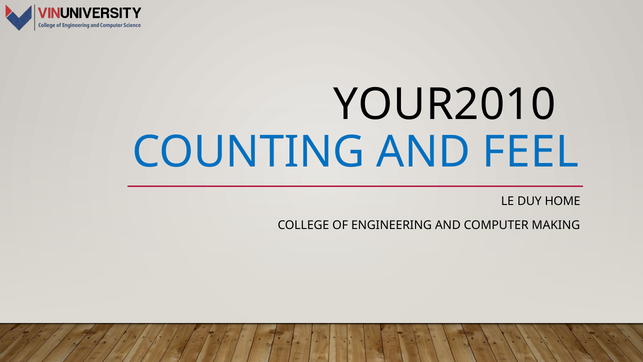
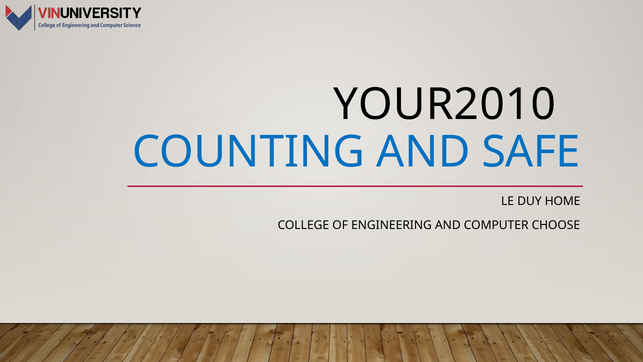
FEEL: FEEL -> SAFE
MAKING: MAKING -> CHOOSE
